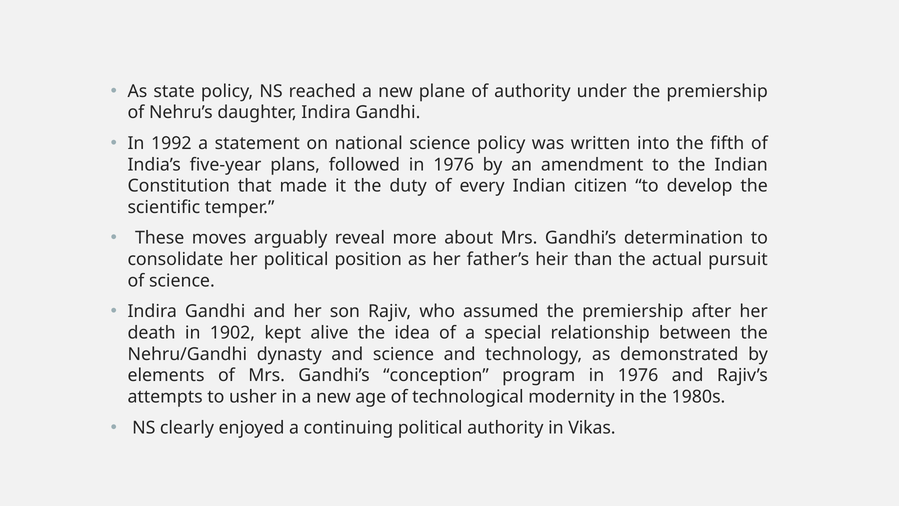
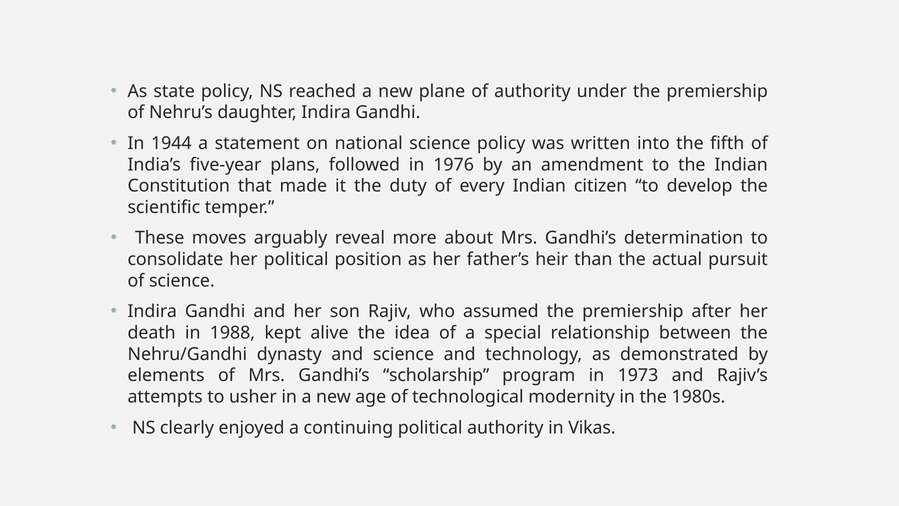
1992: 1992 -> 1944
1902: 1902 -> 1988
conception: conception -> scholarship
program in 1976: 1976 -> 1973
